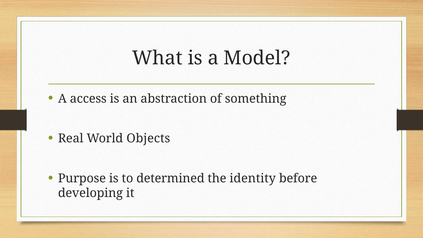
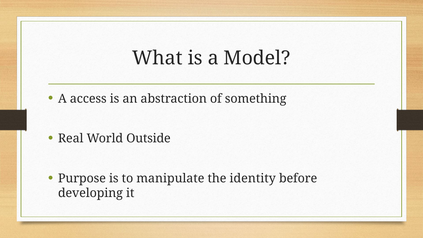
Objects: Objects -> Outside
determined: determined -> manipulate
